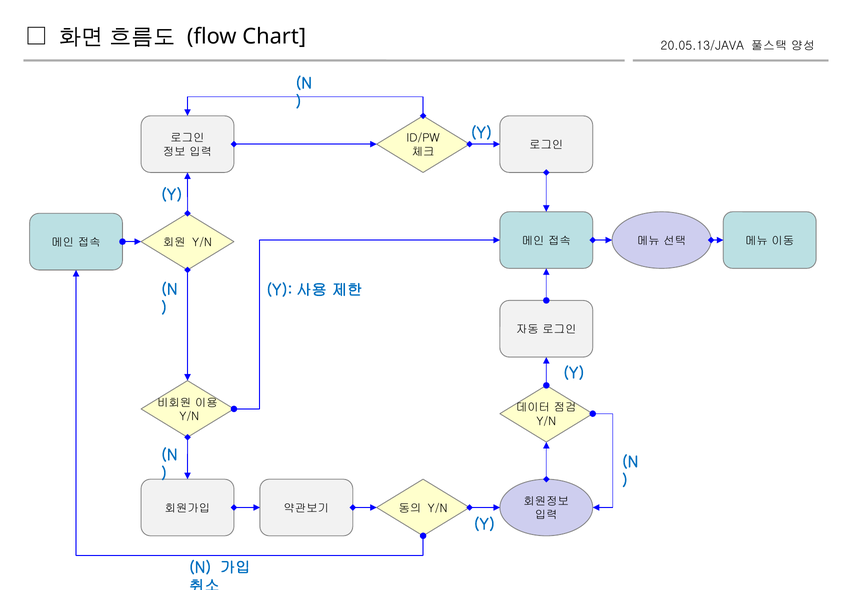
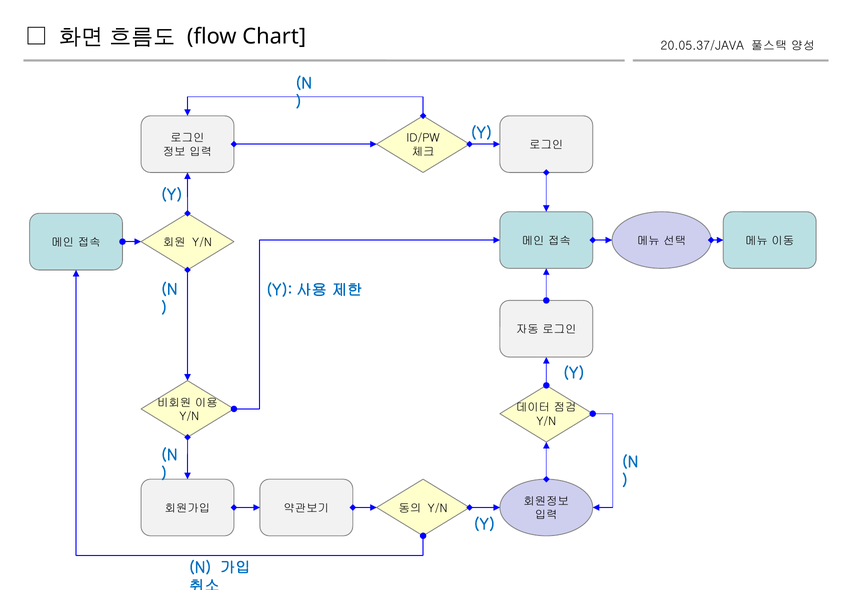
20.05.13/JAVA: 20.05.13/JAVA -> 20.05.37/JAVA
